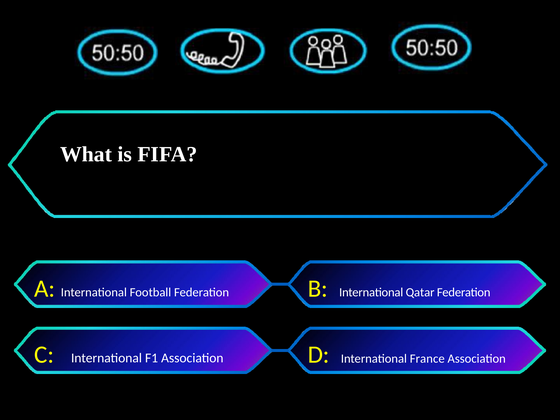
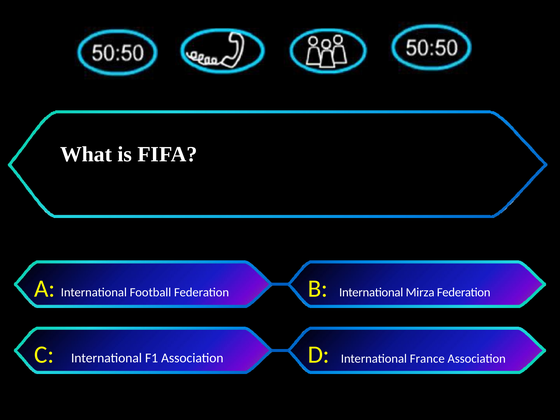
Qatar: Qatar -> Mirza
